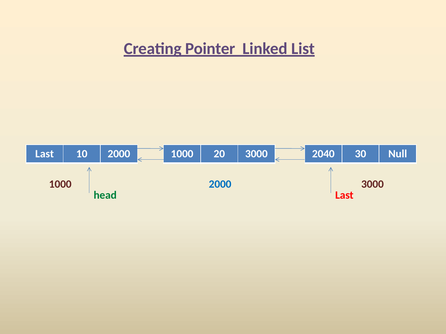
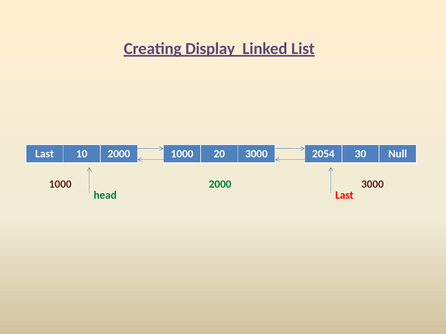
Pointer: Pointer -> Display
2040: 2040 -> 2054
2000 at (220, 184) colour: blue -> green
